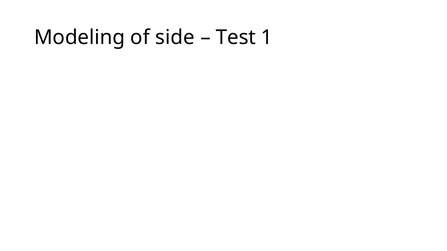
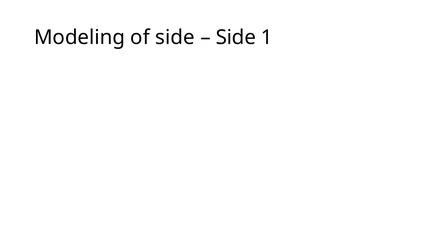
Test at (236, 38): Test -> Side
